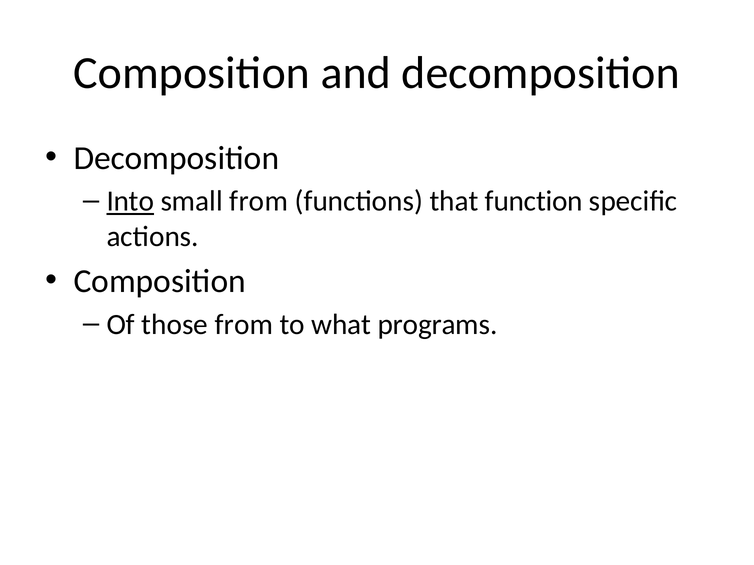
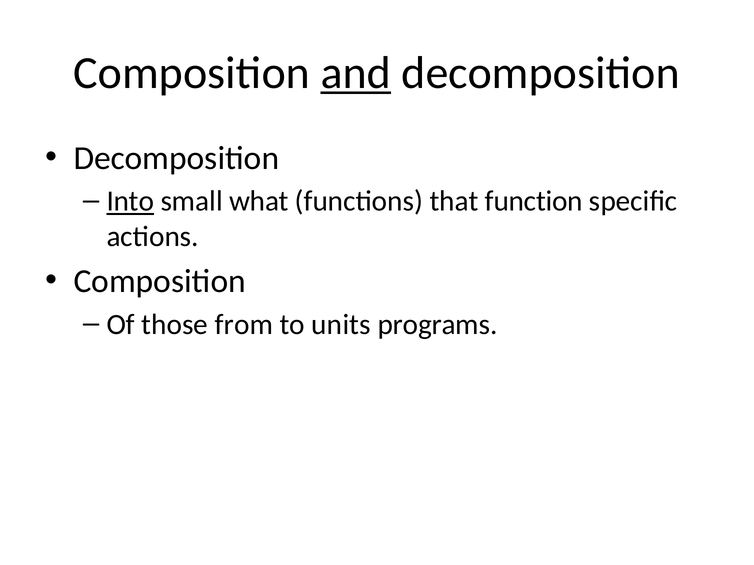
and underline: none -> present
small from: from -> what
what: what -> units
